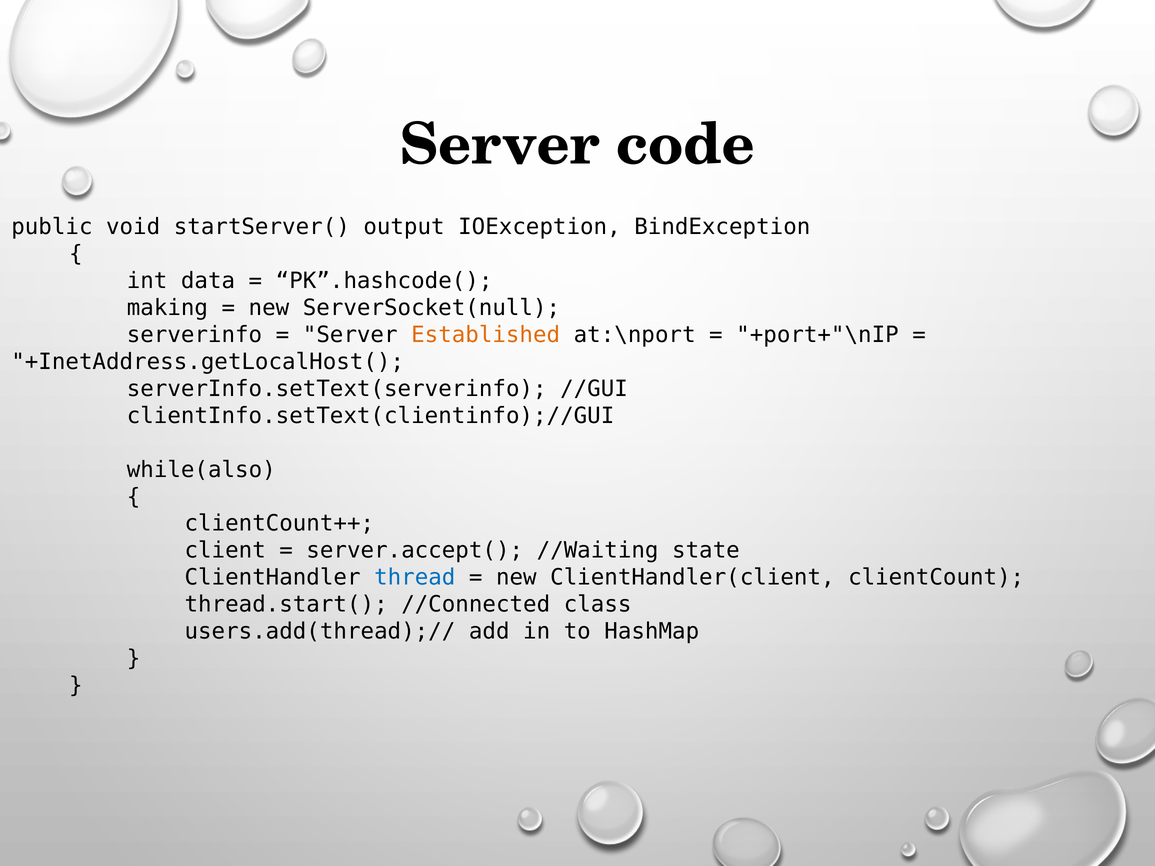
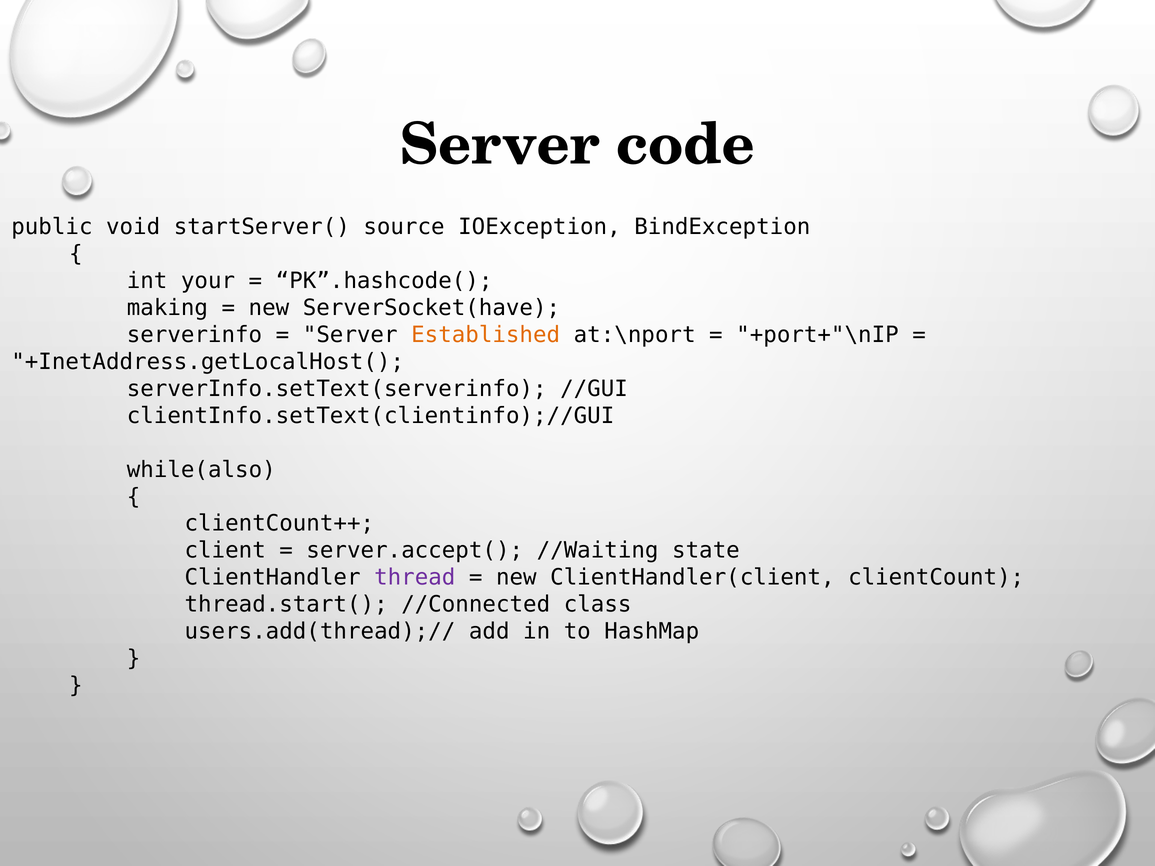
output: output -> source
data: data -> your
ServerSocket(null: ServerSocket(null -> ServerSocket(have
thread colour: blue -> purple
